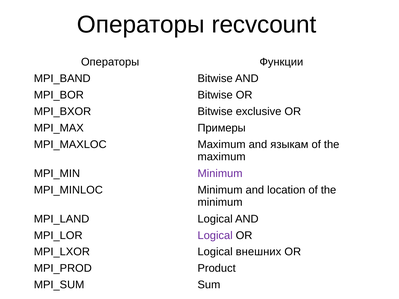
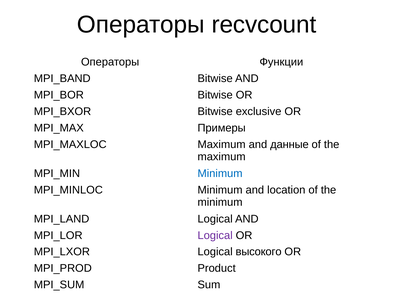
языкам: языкам -> данные
Minimum at (220, 174) colour: purple -> blue
внешних: внешних -> высокого
